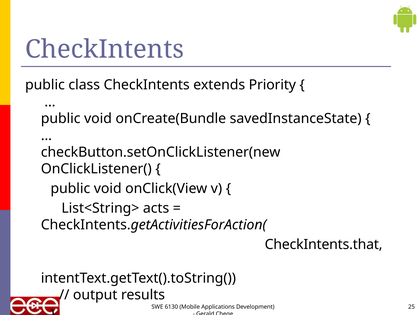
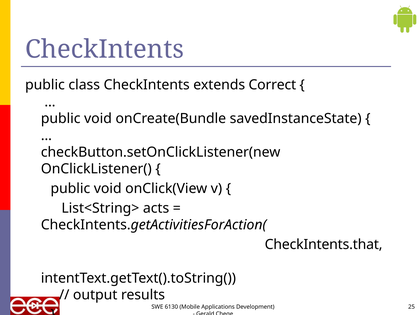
Priority: Priority -> Correct
